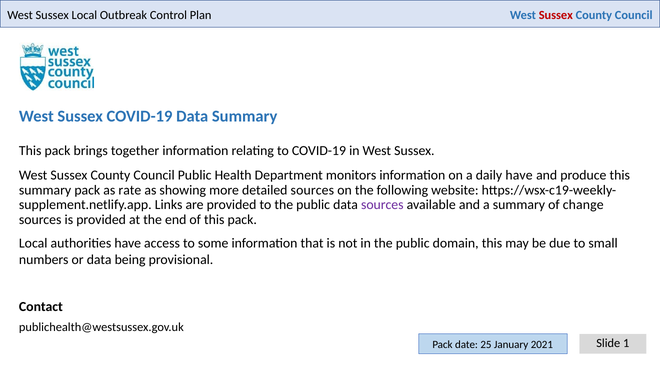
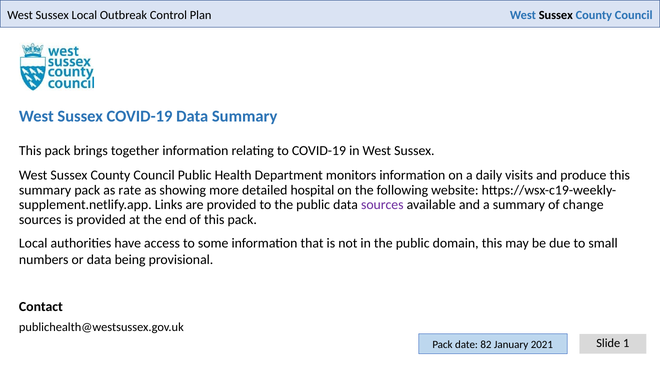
Sussex at (556, 15) colour: red -> black
daily have: have -> visits
detailed sources: sources -> hospital
25: 25 -> 82
